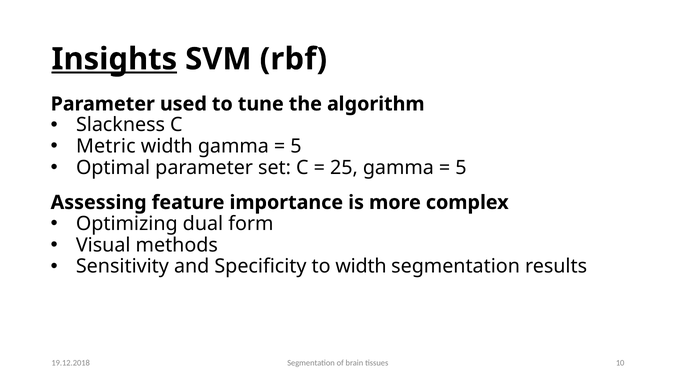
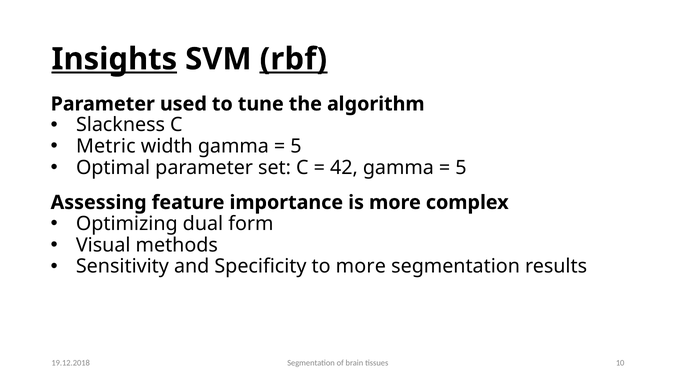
rbf underline: none -> present
25: 25 -> 42
to width: width -> more
